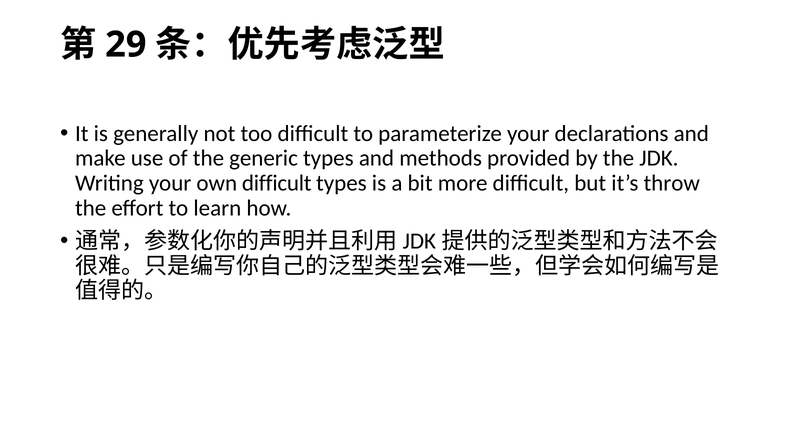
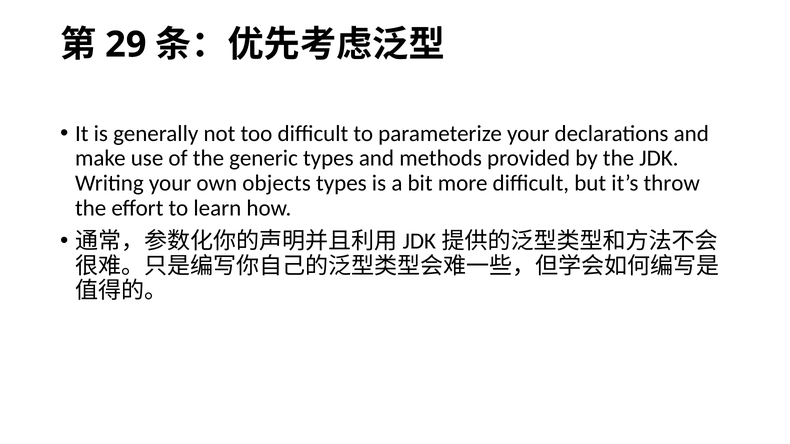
own difficult: difficult -> objects
